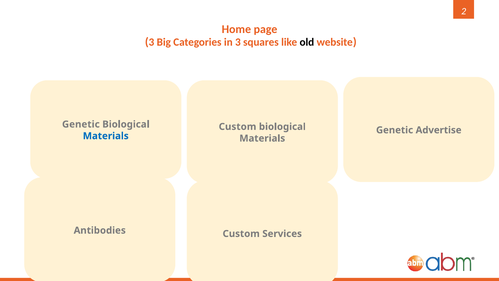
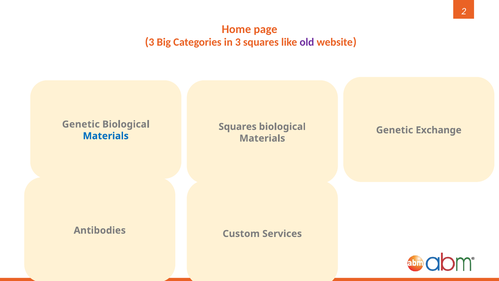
old colour: black -> purple
Custom at (238, 127): Custom -> Squares
Advertise: Advertise -> Exchange
